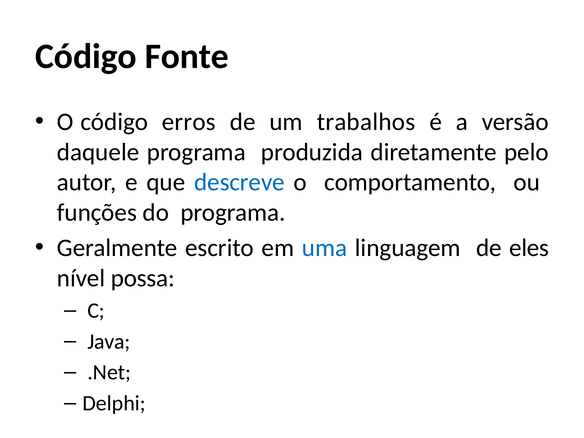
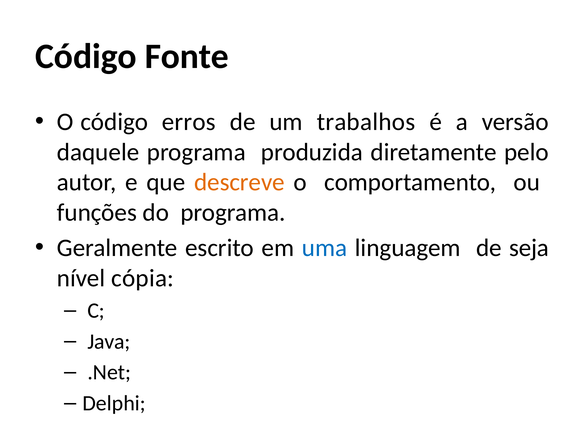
descreve colour: blue -> orange
eles: eles -> seja
possa: possa -> cópia
